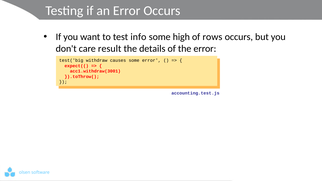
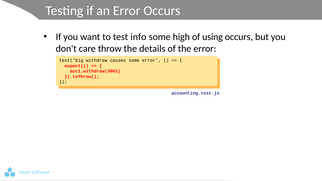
rows: rows -> using
result: result -> throw
